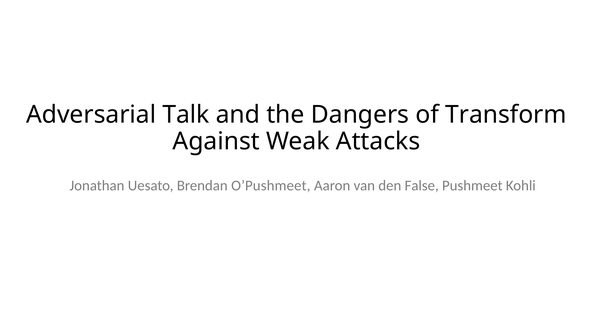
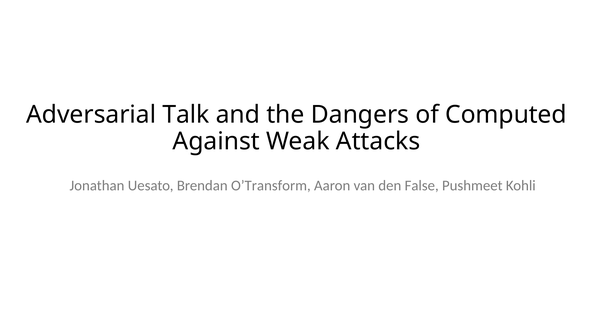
Transform: Transform -> Computed
O’Pushmeet: O’Pushmeet -> O’Transform
